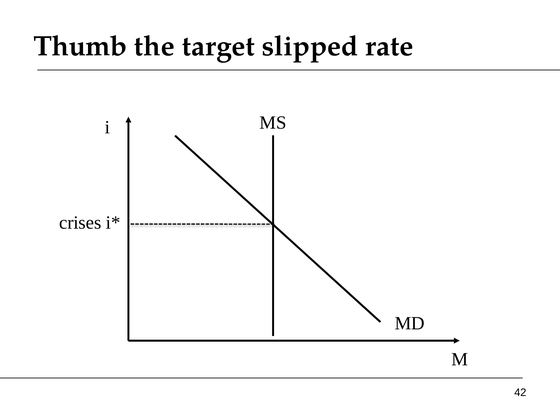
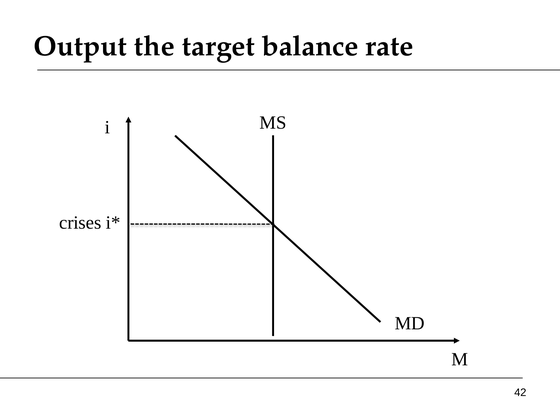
Thumb: Thumb -> Output
slipped: slipped -> balance
